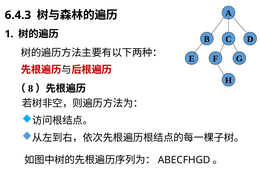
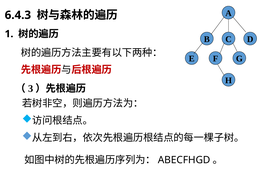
8: 8 -> 3
